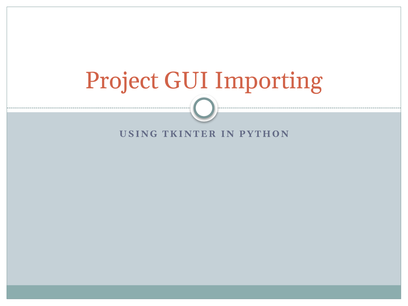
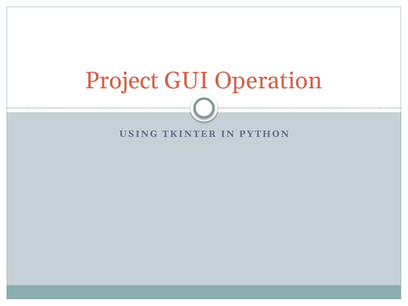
Importing: Importing -> Operation
